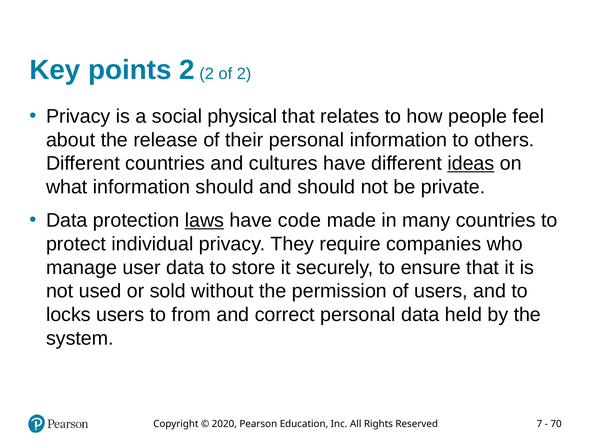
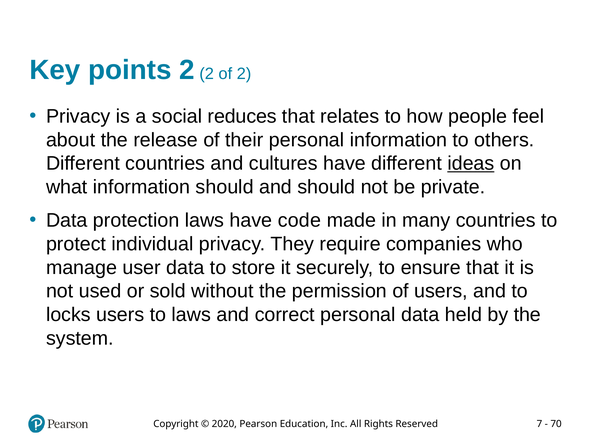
physical: physical -> reduces
laws at (204, 221) underline: present -> none
to from: from -> laws
